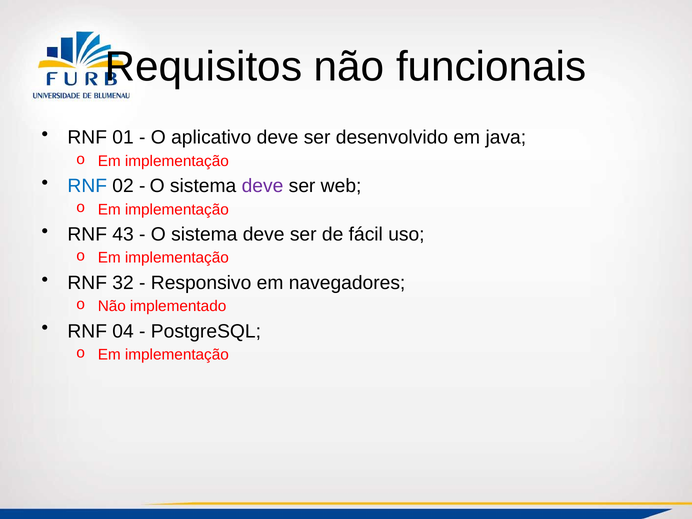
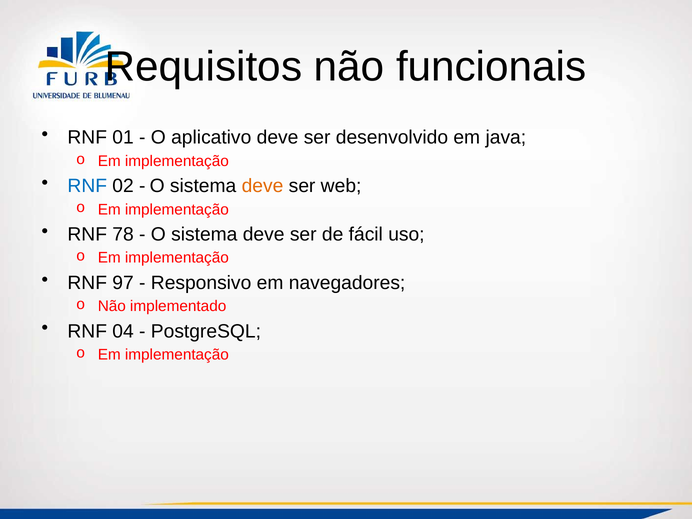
deve at (263, 186) colour: purple -> orange
43: 43 -> 78
32: 32 -> 97
